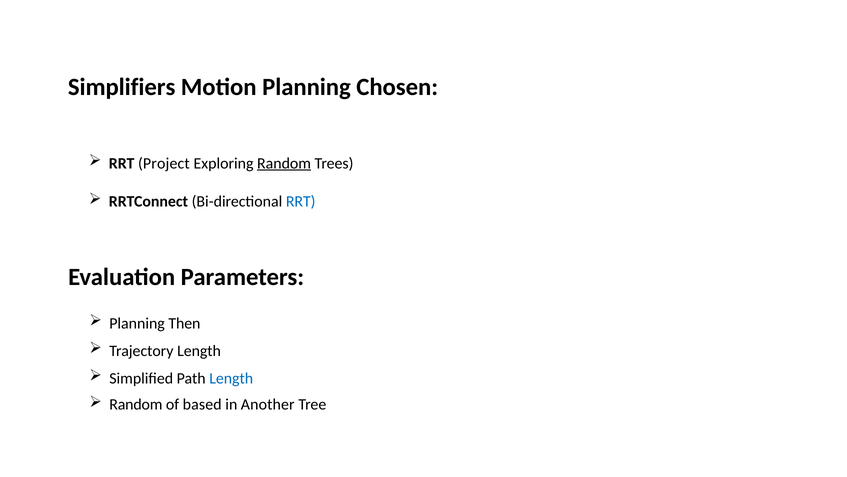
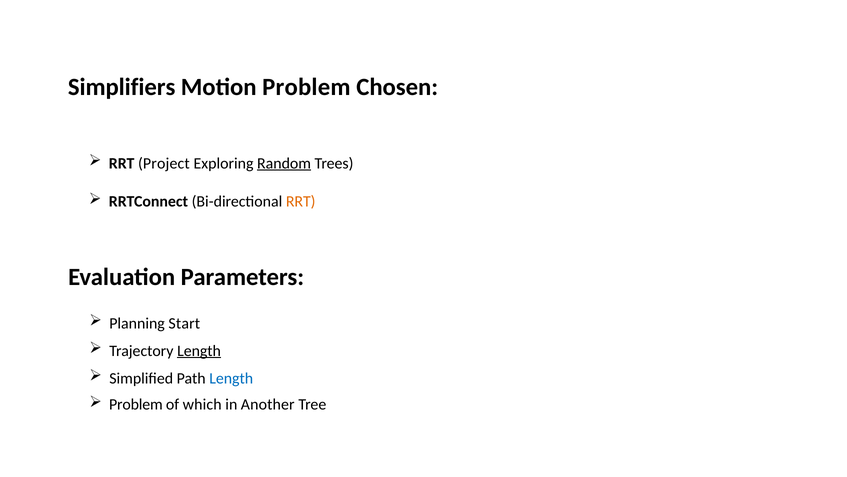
Motion Planning: Planning -> Problem
RRT at (301, 201) colour: blue -> orange
Then: Then -> Start
Length at (199, 350) underline: none -> present
Random at (136, 404): Random -> Problem
based: based -> which
